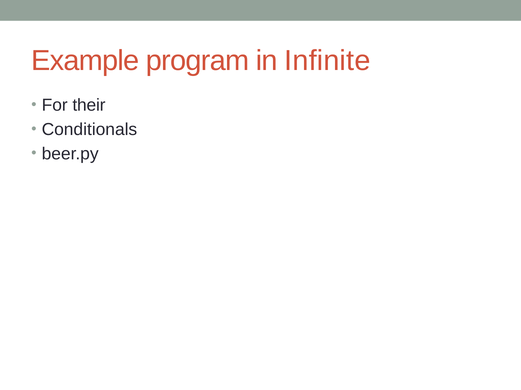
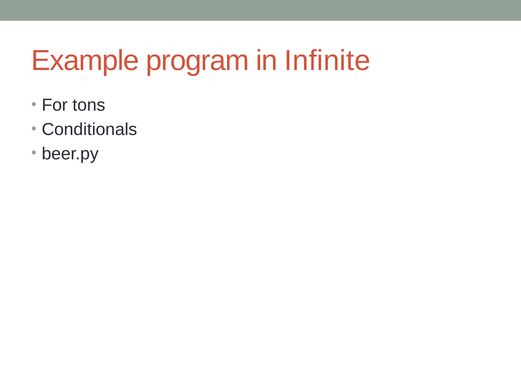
their: their -> tons
